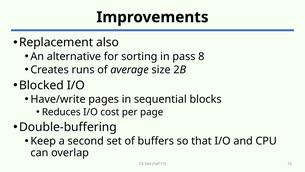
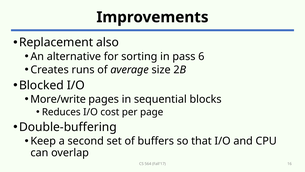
8: 8 -> 6
Have/write: Have/write -> More/write
